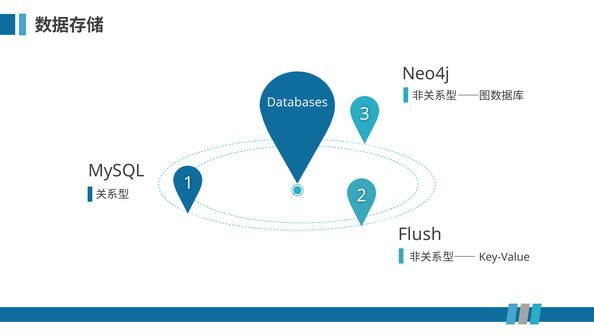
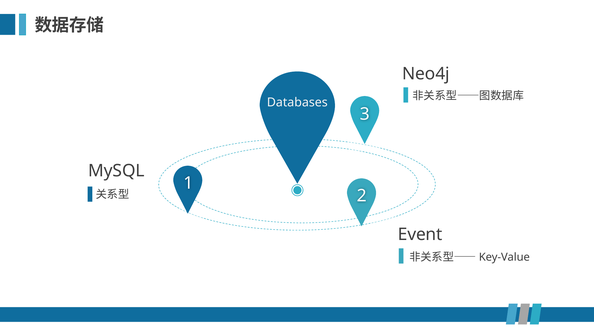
Flush: Flush -> Event
